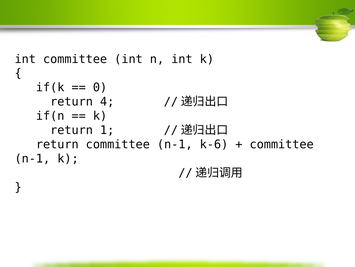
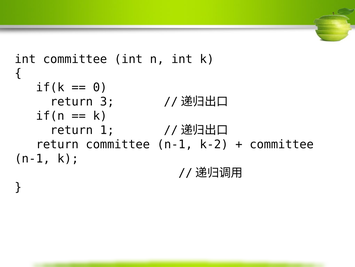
4: 4 -> 3
k-6: k-6 -> k-2
